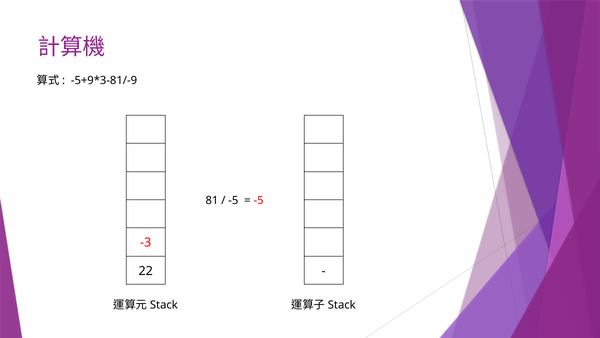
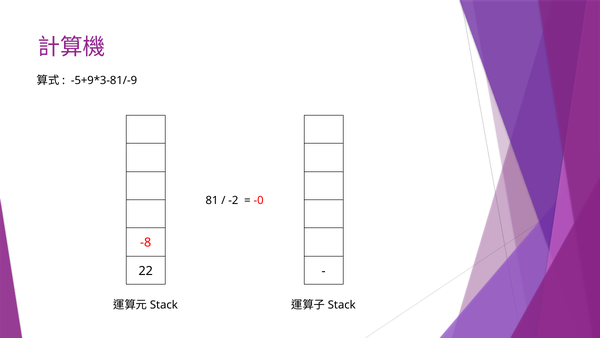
-5 at (233, 200): -5 -> -2
-5 at (259, 200): -5 -> -0
-3: -3 -> -8
